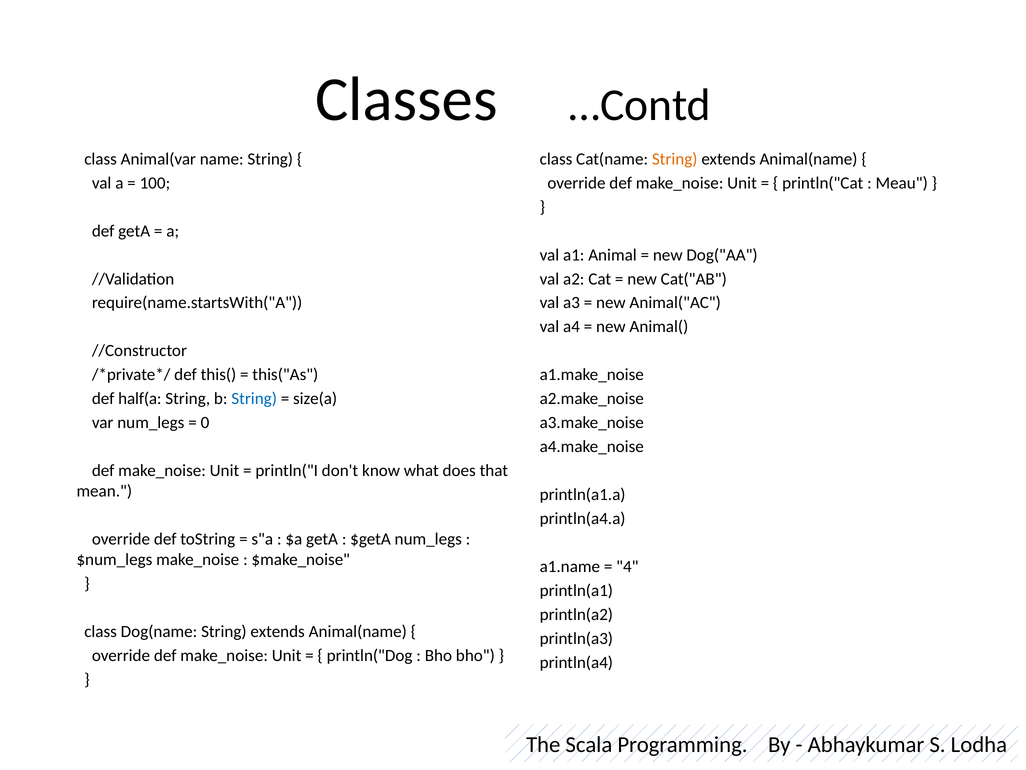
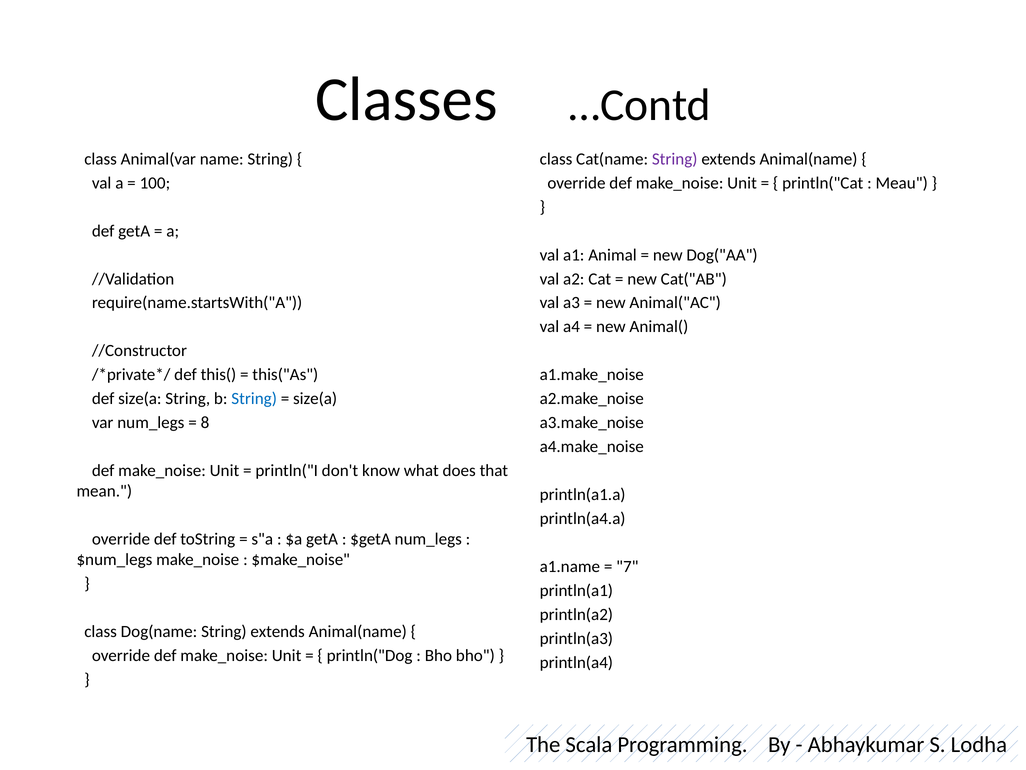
String at (675, 159) colour: orange -> purple
def half(a: half(a -> size(a
0: 0 -> 8
4: 4 -> 7
